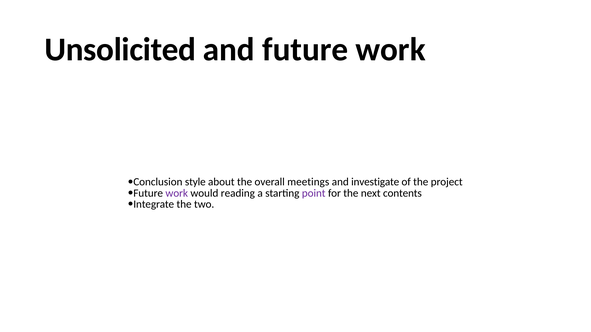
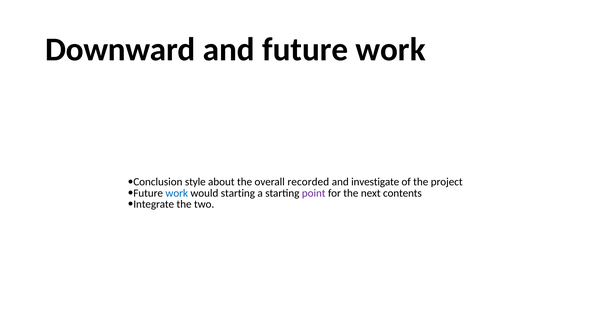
Unsolicited: Unsolicited -> Downward
meetings: meetings -> recorded
work at (177, 193) colour: purple -> blue
would reading: reading -> starting
